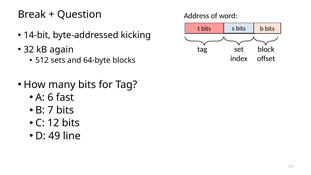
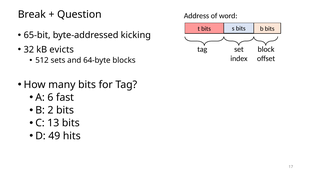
14-bit: 14-bit -> 65-bit
again: again -> evicts
7: 7 -> 2
12: 12 -> 13
line: line -> hits
